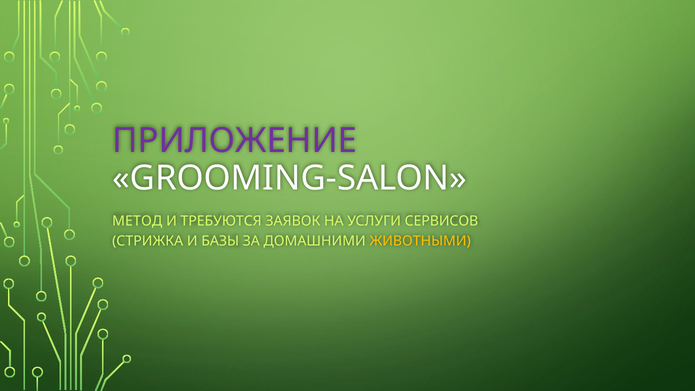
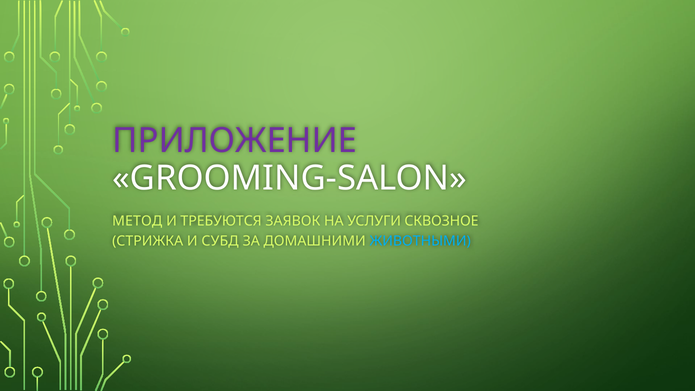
СЕРВИСОВ: СЕРВИСОВ -> СКВОЗНОЕ
БАЗЫ: БАЗЫ -> СУБД
ЖИВОТНЫМИ colour: yellow -> light blue
